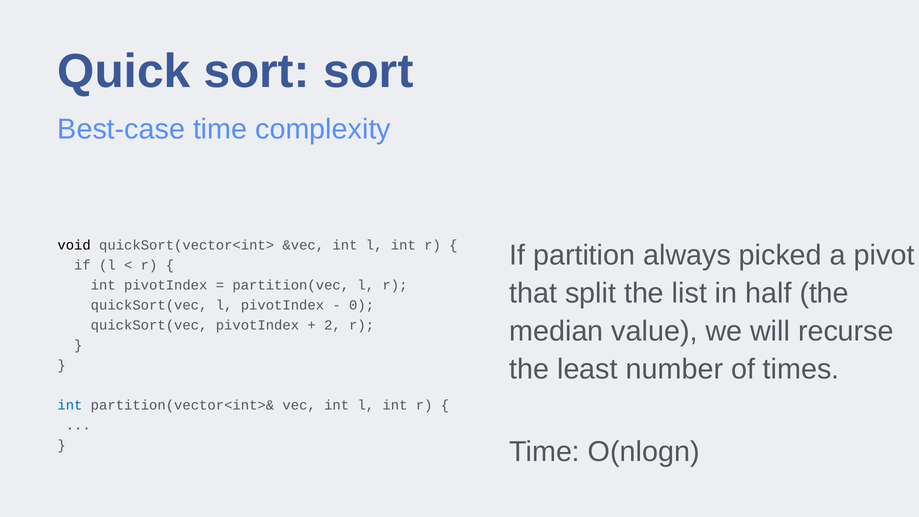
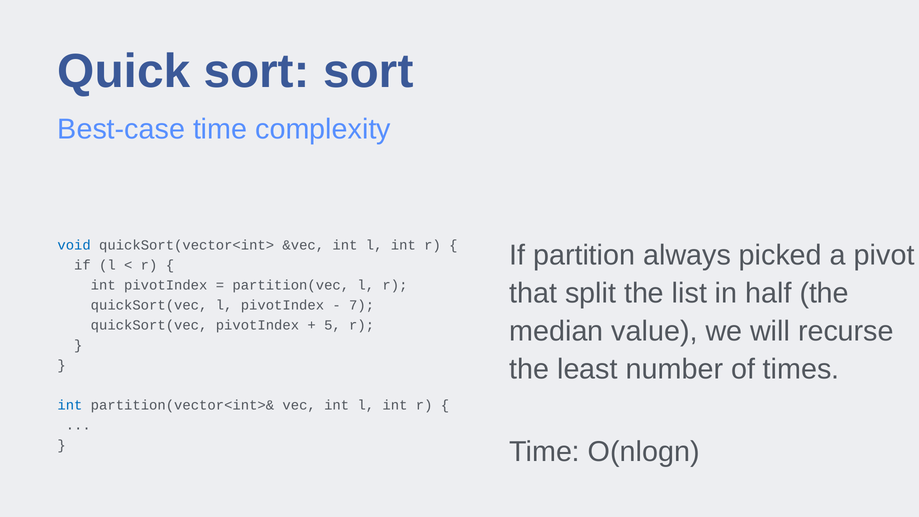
void colour: black -> blue
0: 0 -> 7
2: 2 -> 5
